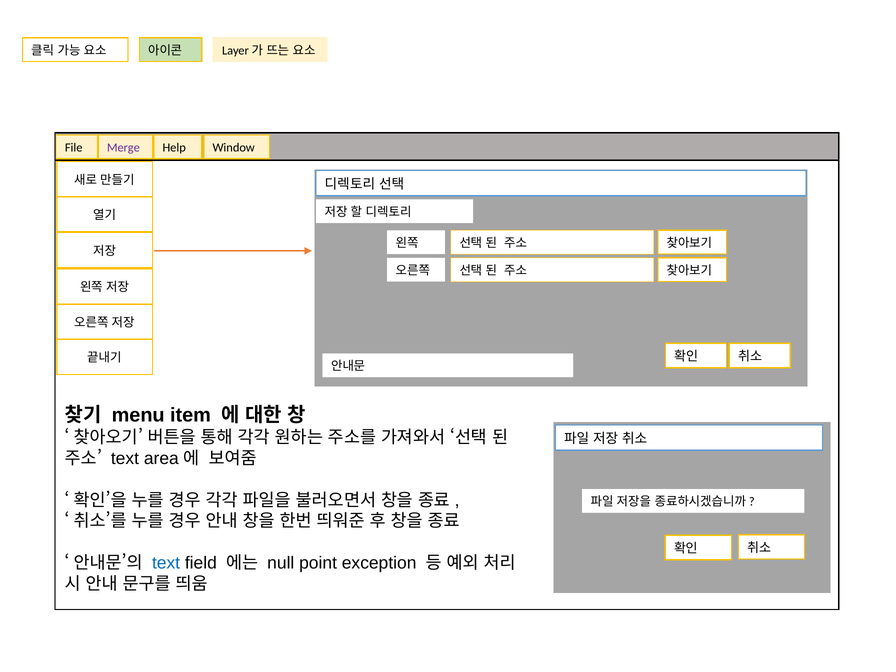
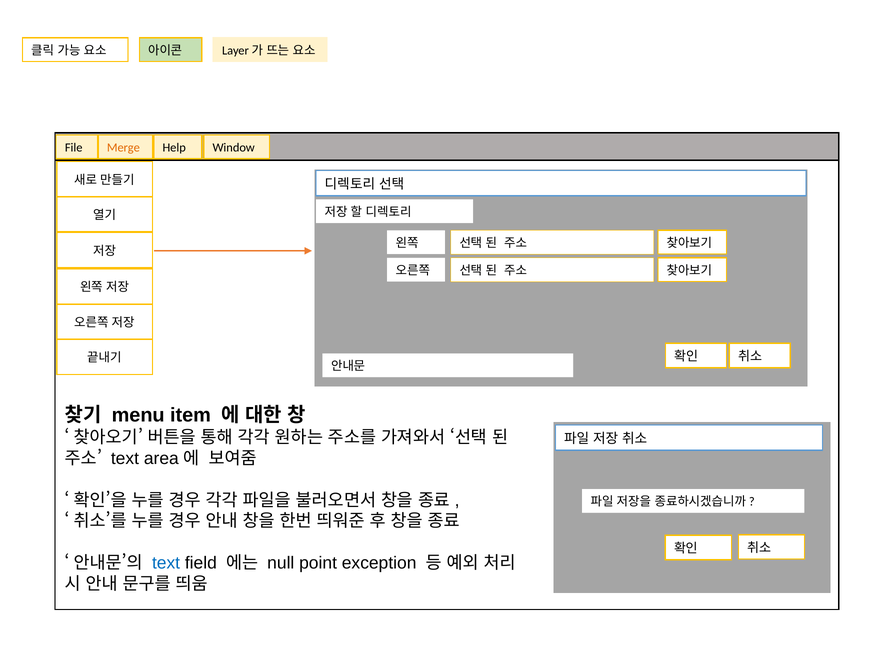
Merge colour: purple -> orange
